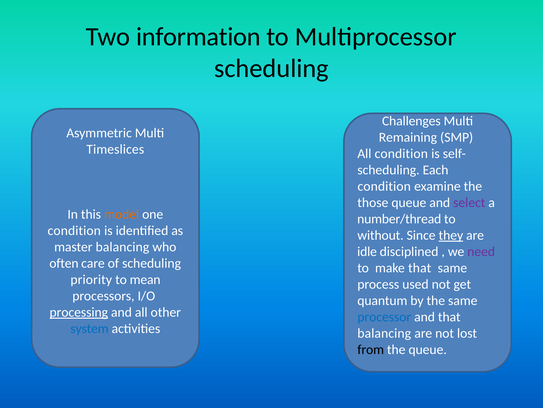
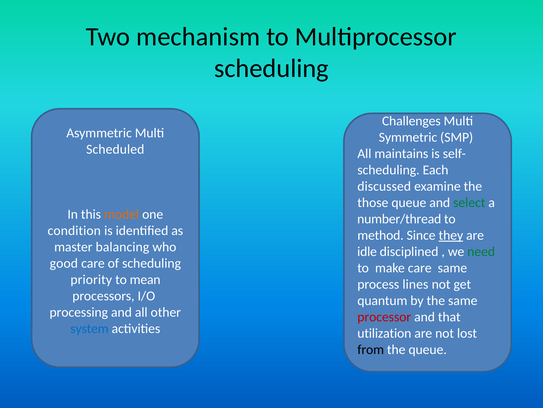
information: information -> mechanism
Remaining: Remaining -> Symmetric
Timeslices: Timeslices -> Scheduled
All condition: condition -> maintains
condition at (384, 186): condition -> discussed
select colour: purple -> green
without: without -> method
need colour: purple -> green
often: often -> good
make that: that -> care
used: used -> lines
processing underline: present -> none
processor colour: blue -> red
balancing at (384, 333): balancing -> utilization
